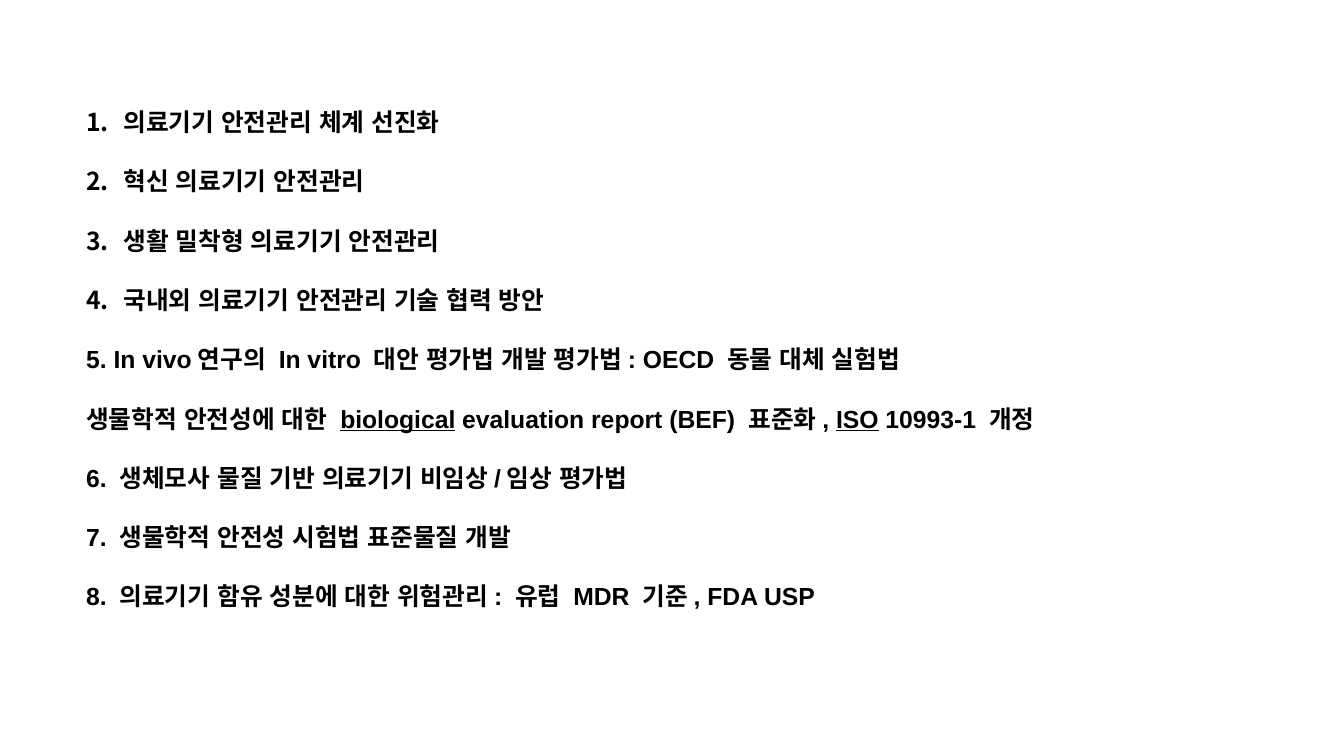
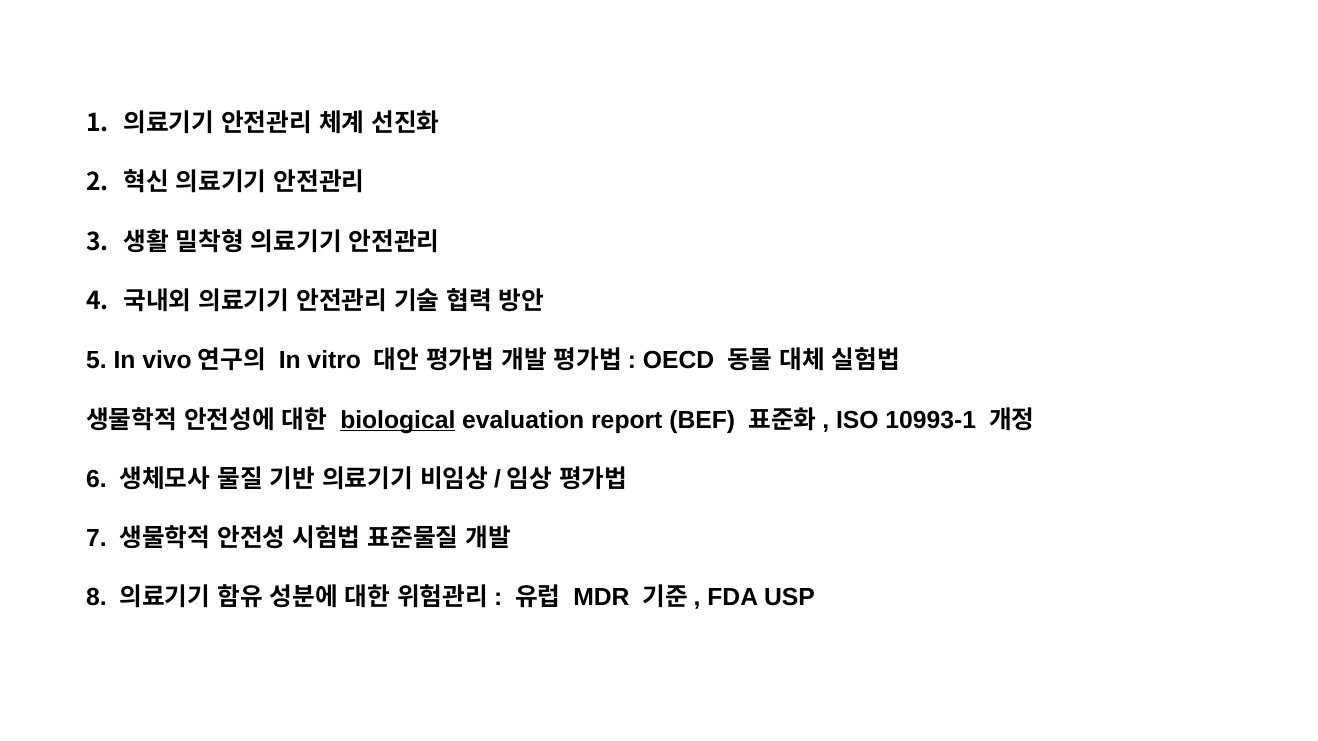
ISO underline: present -> none
